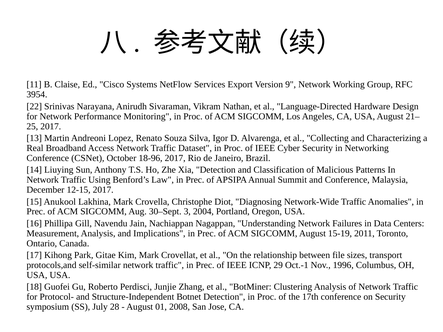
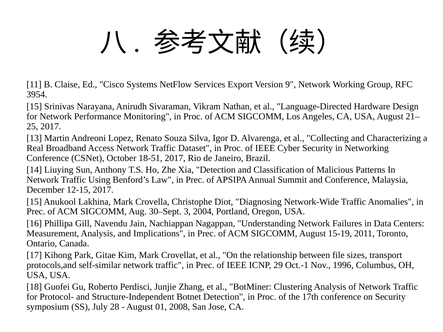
22 at (34, 106): 22 -> 15
18-96: 18-96 -> 18-51
